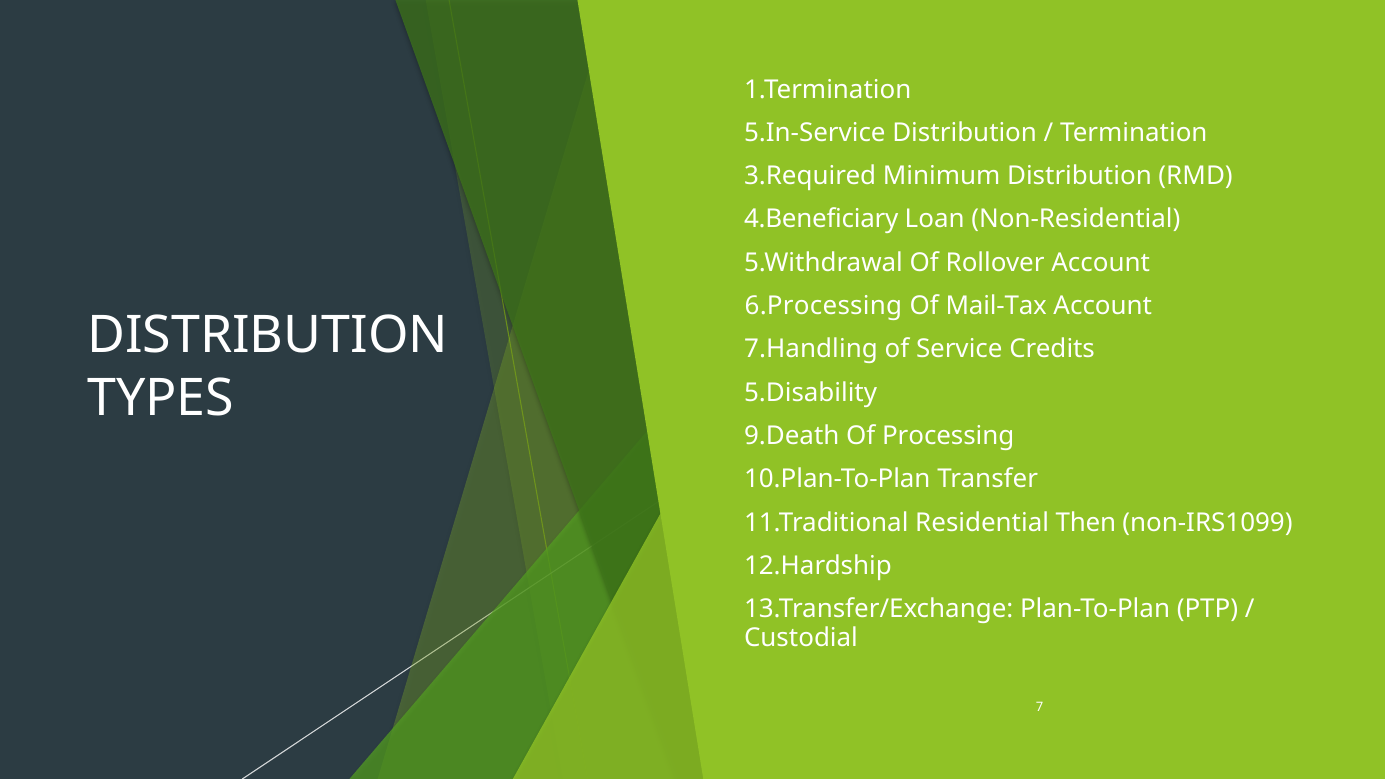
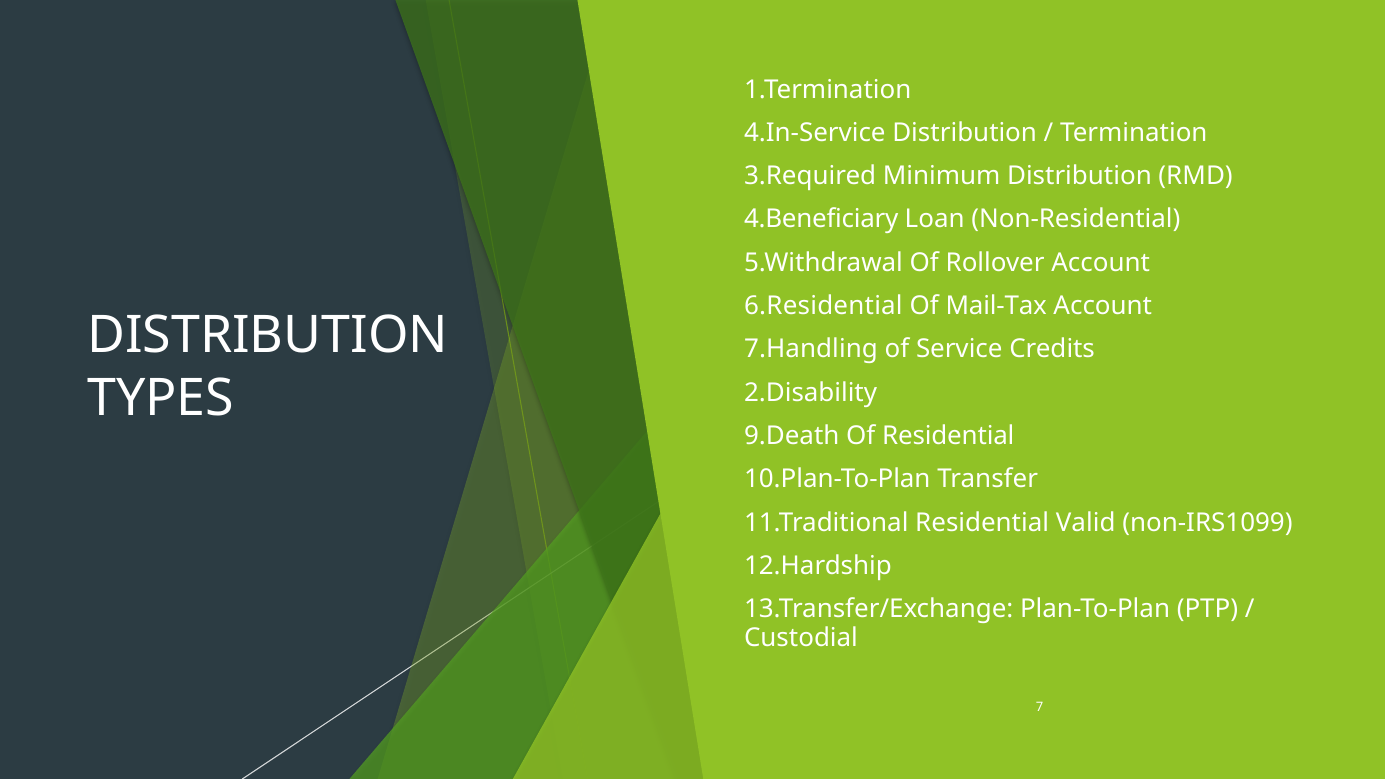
5.In-Service: 5.In-Service -> 4.In-Service
6.Processing: 6.Processing -> 6.Residential
5.Disability: 5.Disability -> 2.Disability
Of Processing: Processing -> Residential
Then: Then -> Valid
